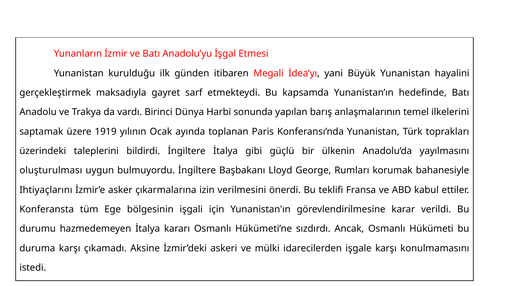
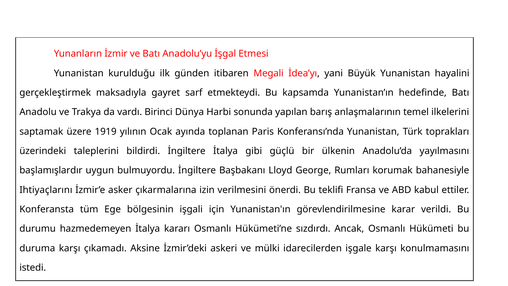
oluşturulması: oluşturulması -> başlamışlardır
